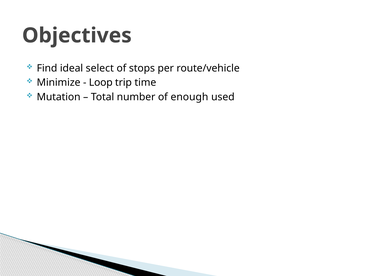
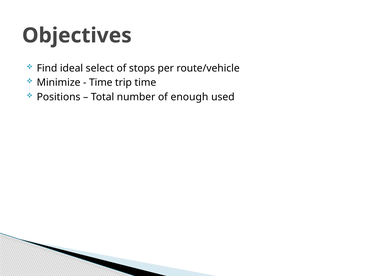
Loop at (101, 83): Loop -> Time
Mutation: Mutation -> Positions
